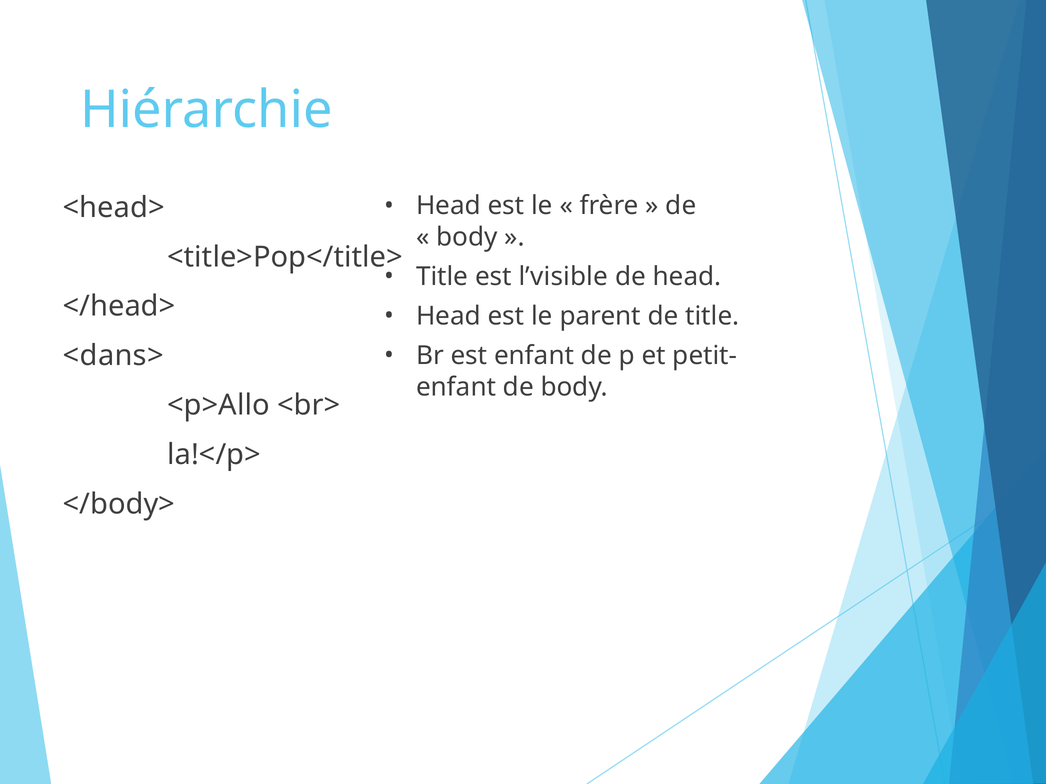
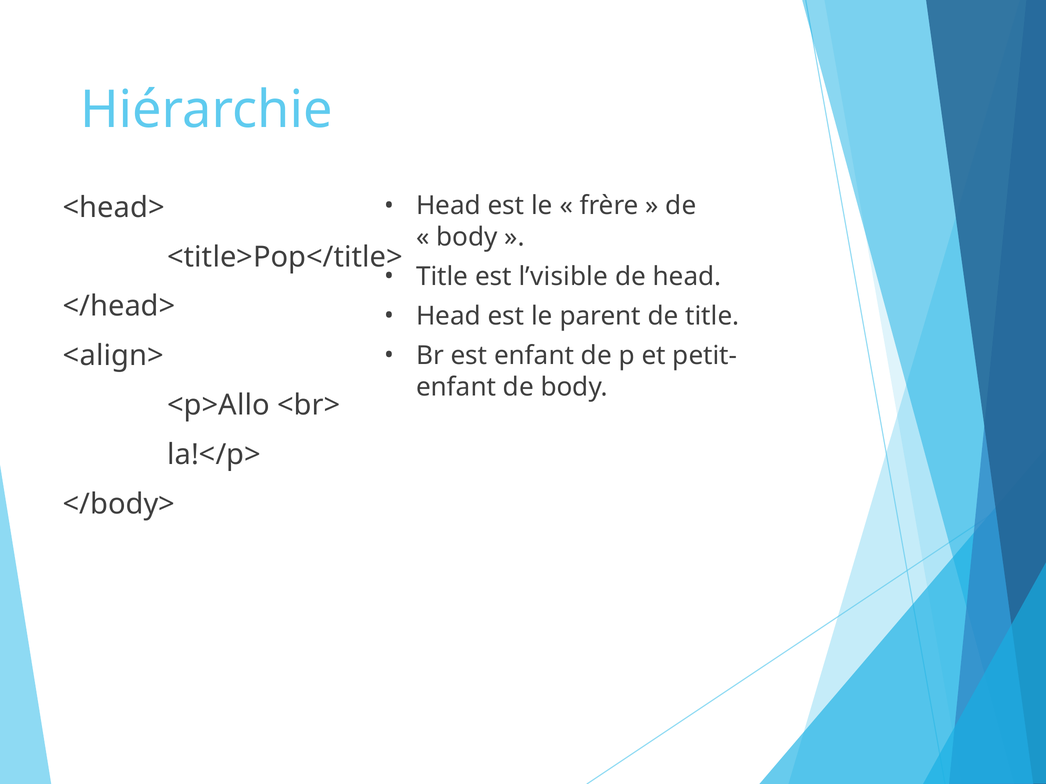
<dans>: <dans> -> <align>
